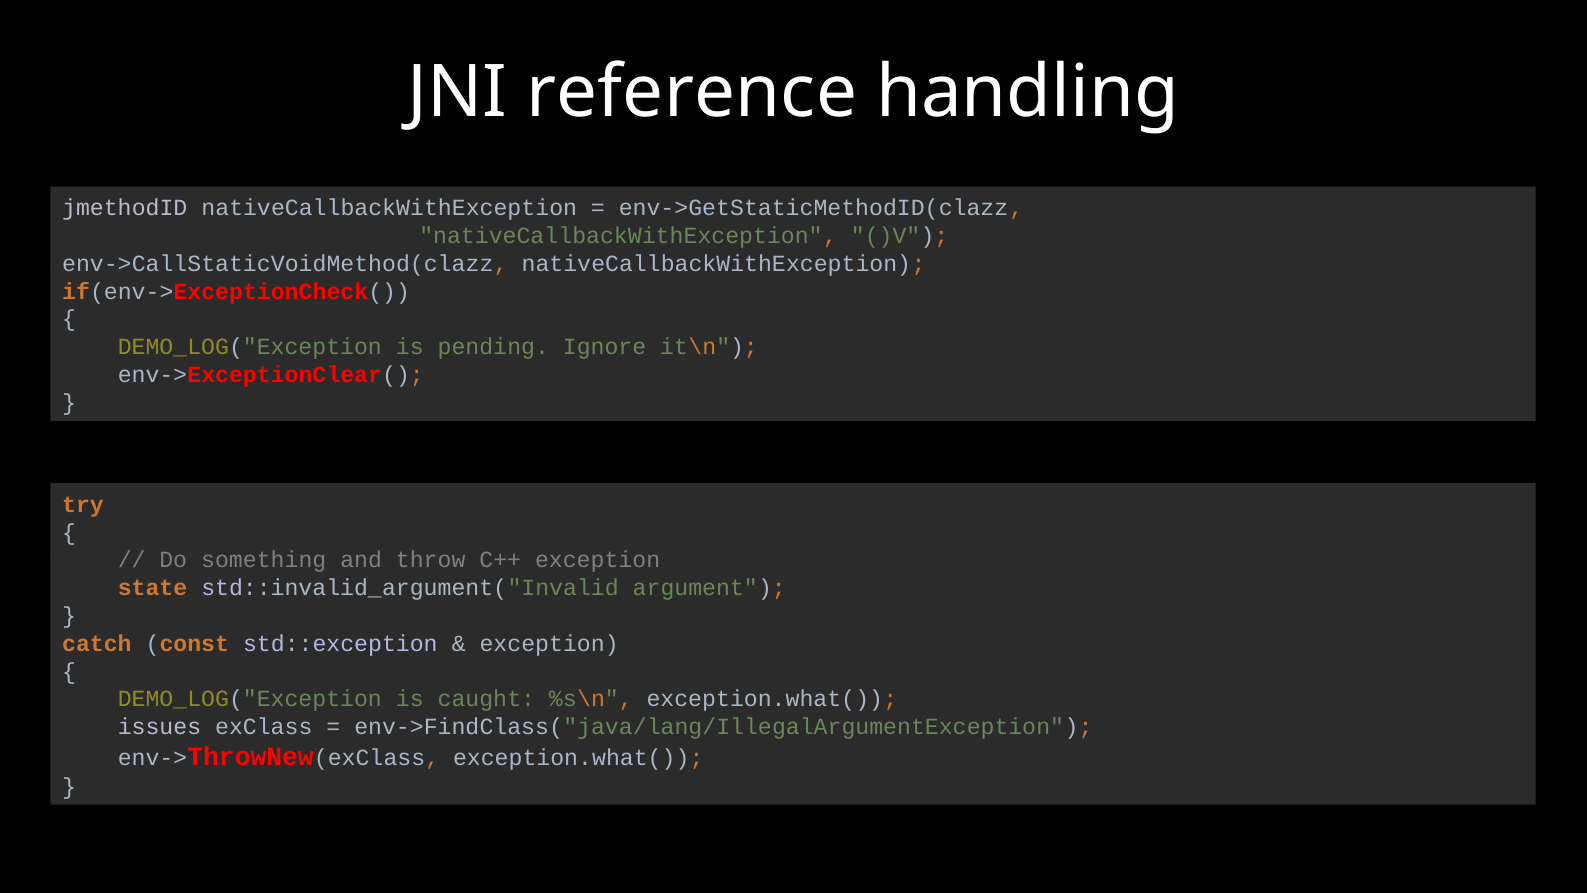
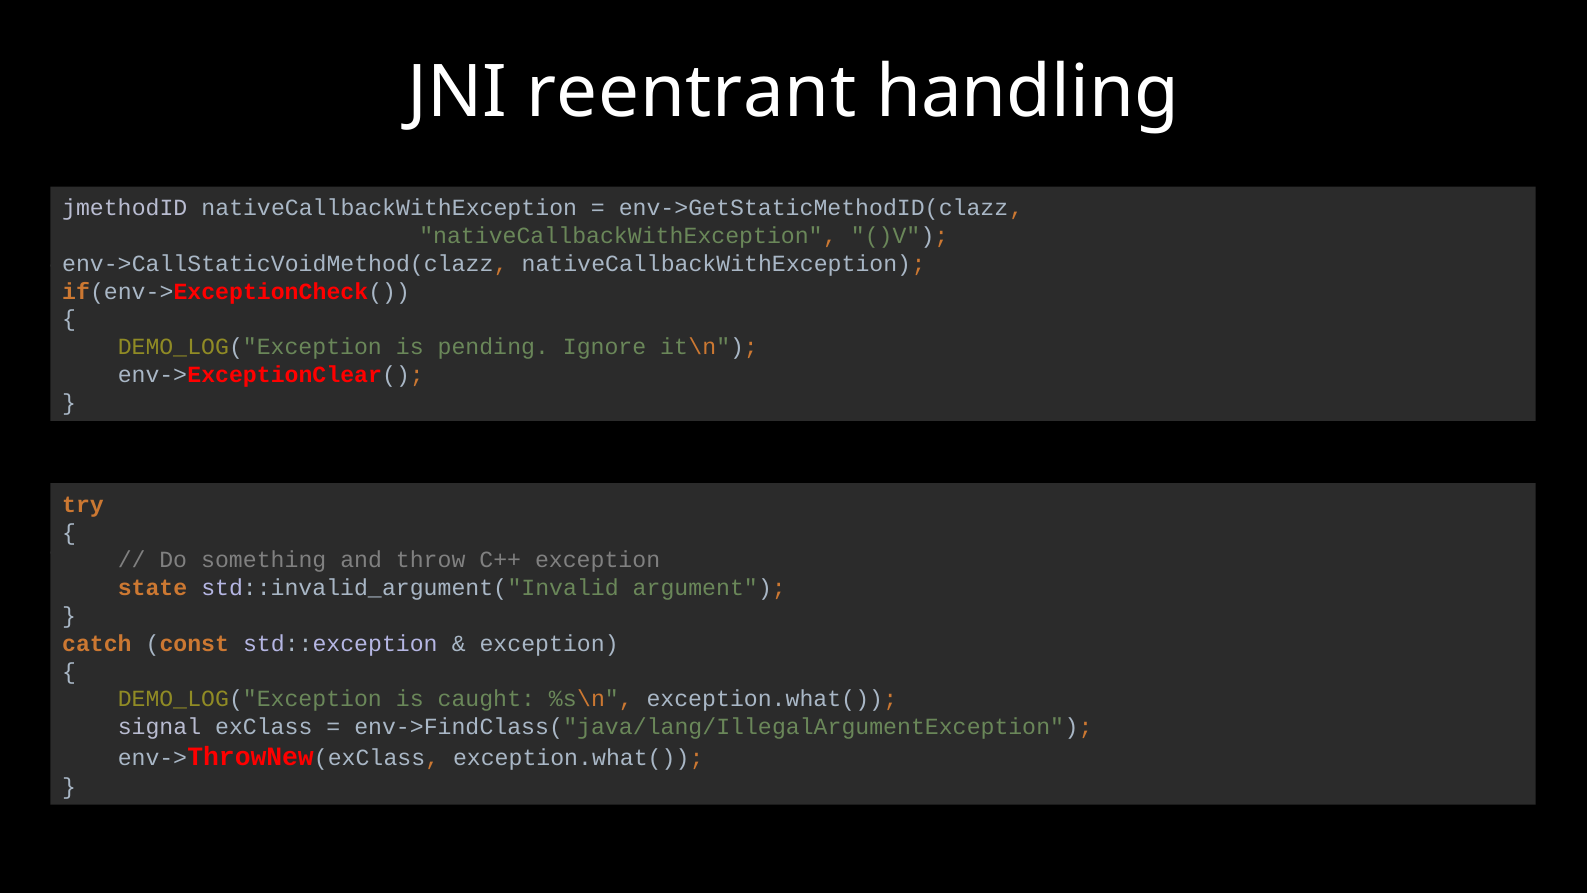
reference: reference -> reentrant
issues: issues -> signal
